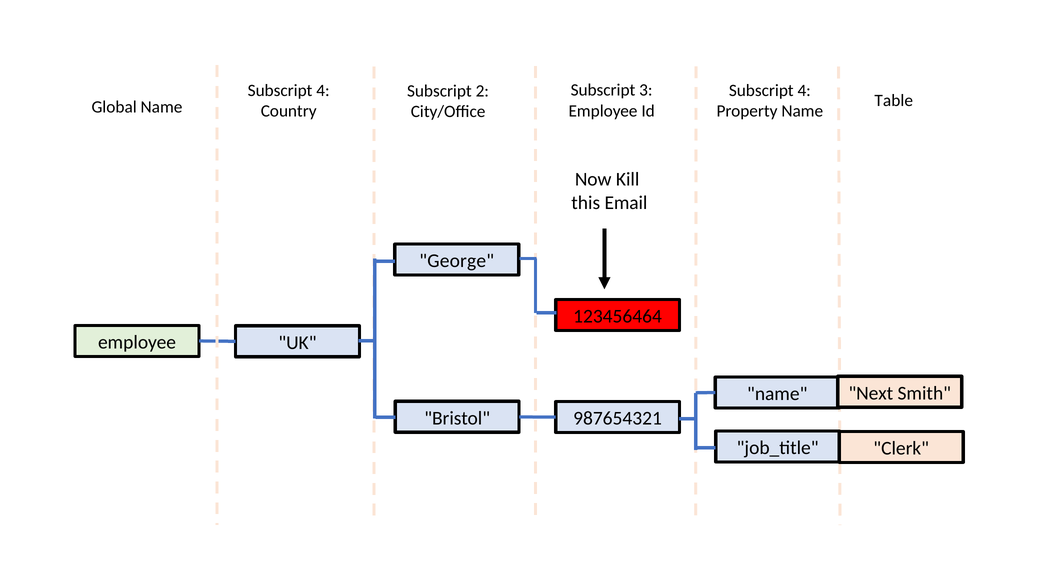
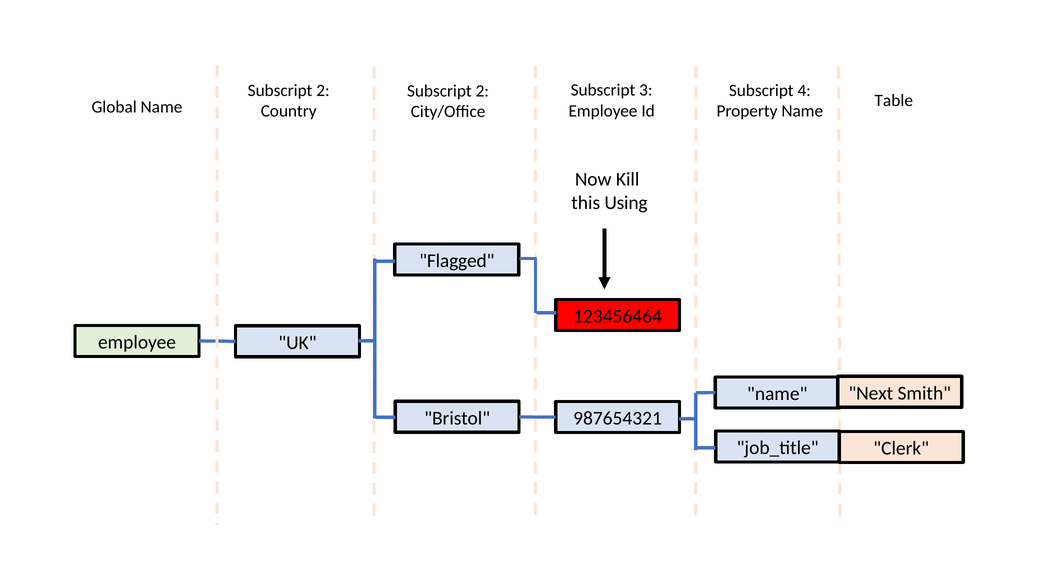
4 at (323, 90): 4 -> 2
Email: Email -> Using
George: George -> Flagged
